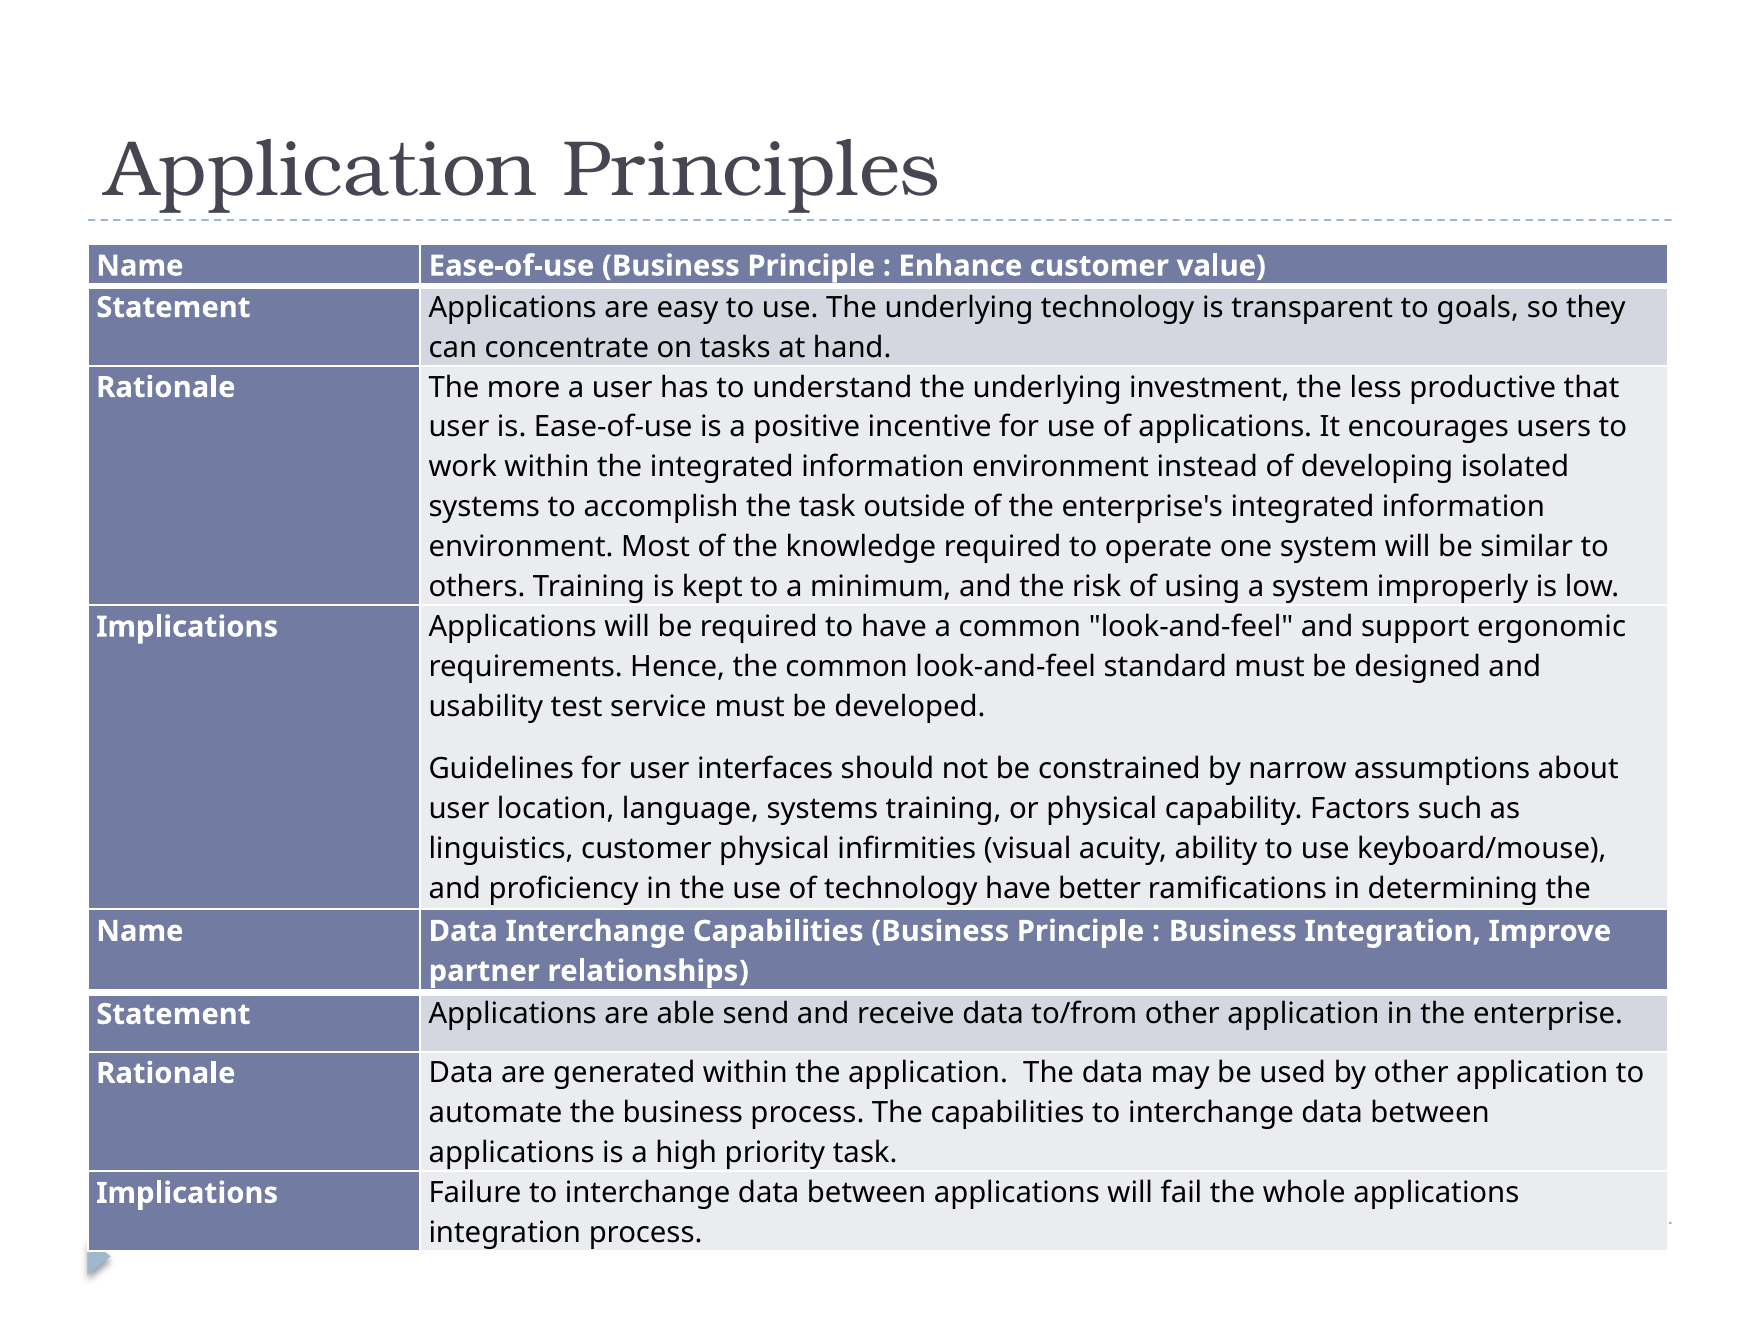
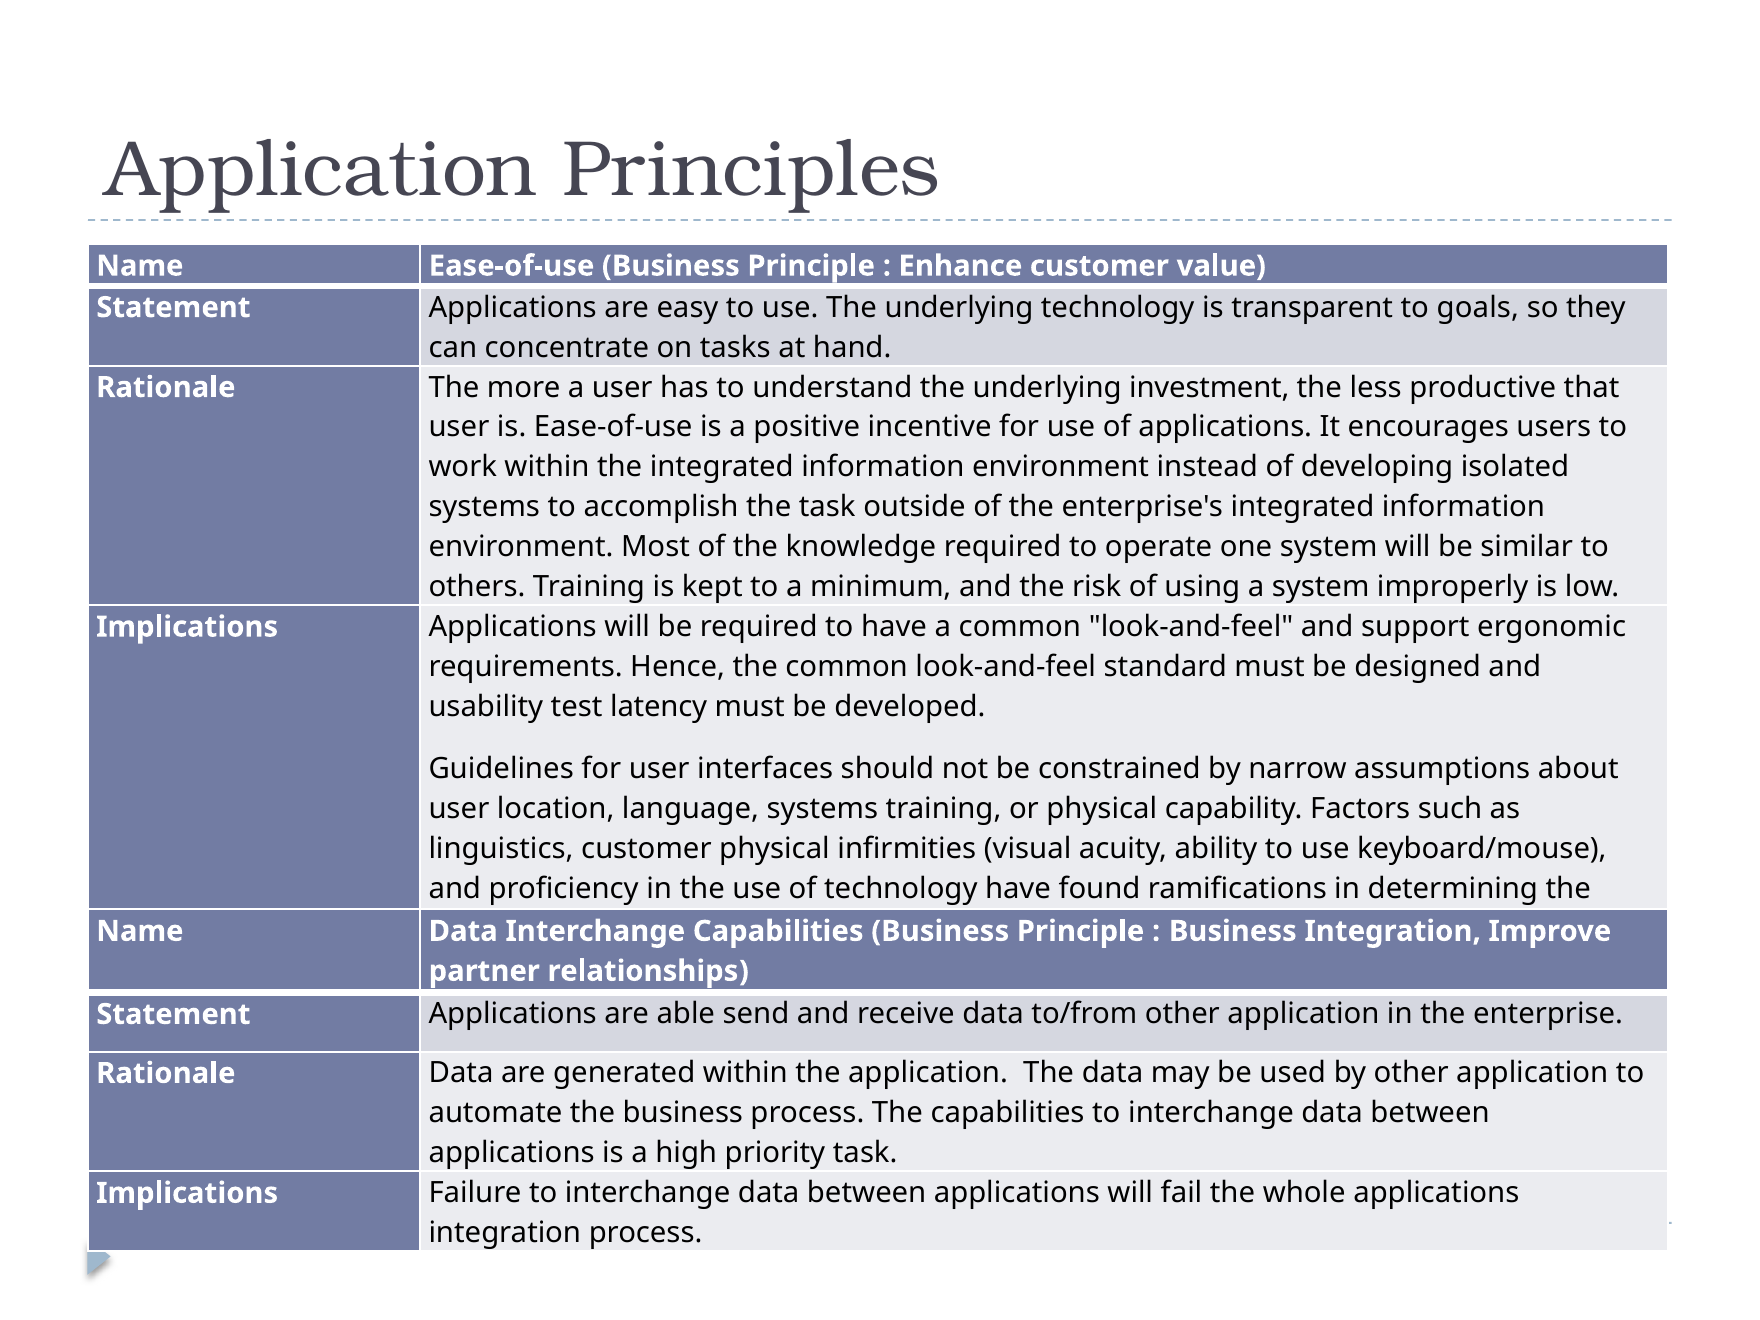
service: service -> latency
better: better -> found
